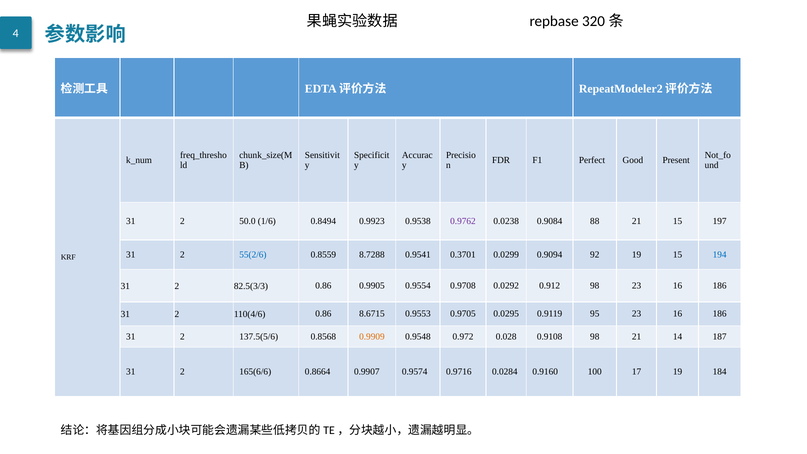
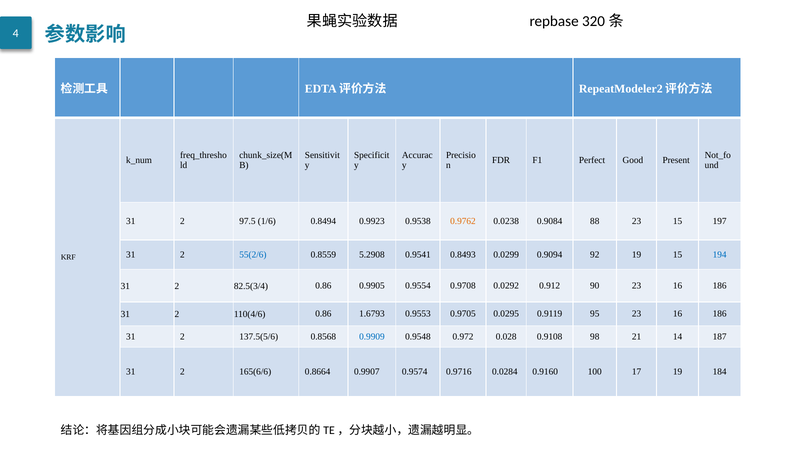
50.0: 50.0 -> 97.5
0.9762 colour: purple -> orange
88 21: 21 -> 23
8.7288: 8.7288 -> 5.2908
0.3701: 0.3701 -> 0.8493
82.5(3/3: 82.5(3/3 -> 82.5(3/4
0.912 98: 98 -> 90
8.6715: 8.6715 -> 1.6793
0.9909 colour: orange -> blue
